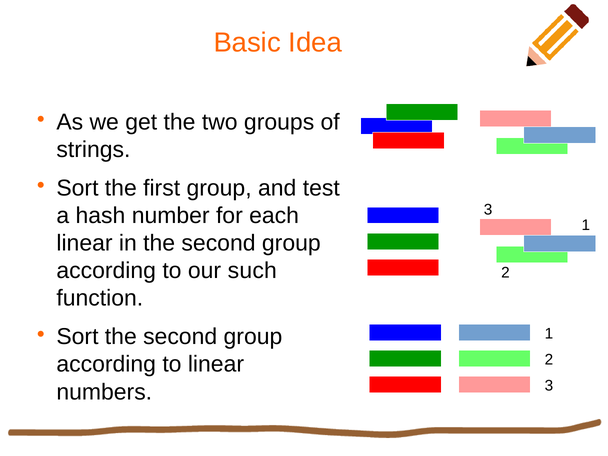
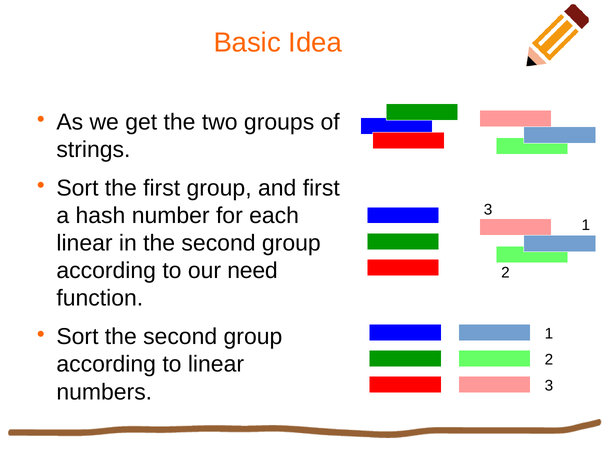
and test: test -> first
such: such -> need
